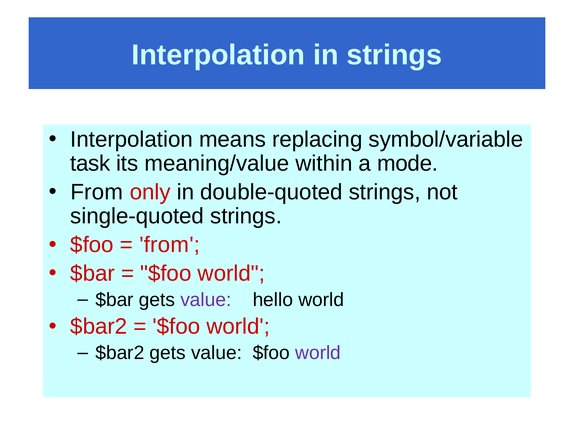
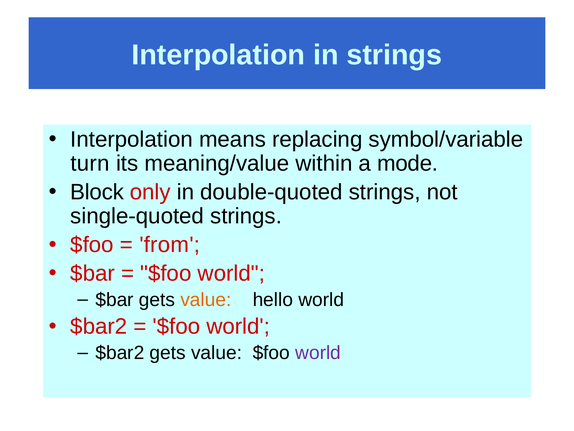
task: task -> turn
From at (97, 192): From -> Block
value at (206, 299) colour: purple -> orange
